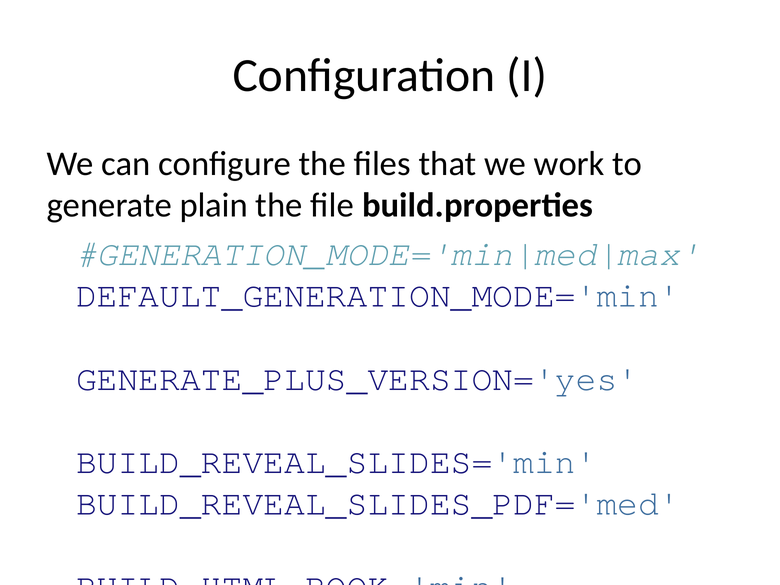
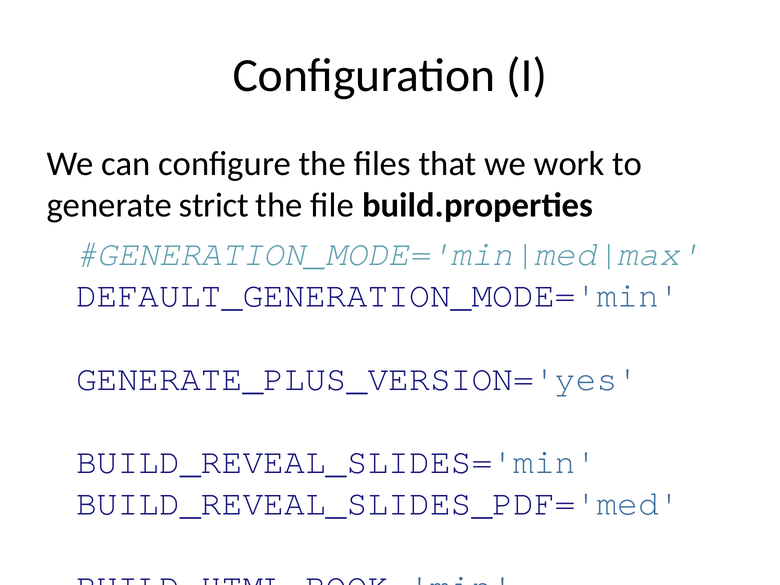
plain: plain -> strict
